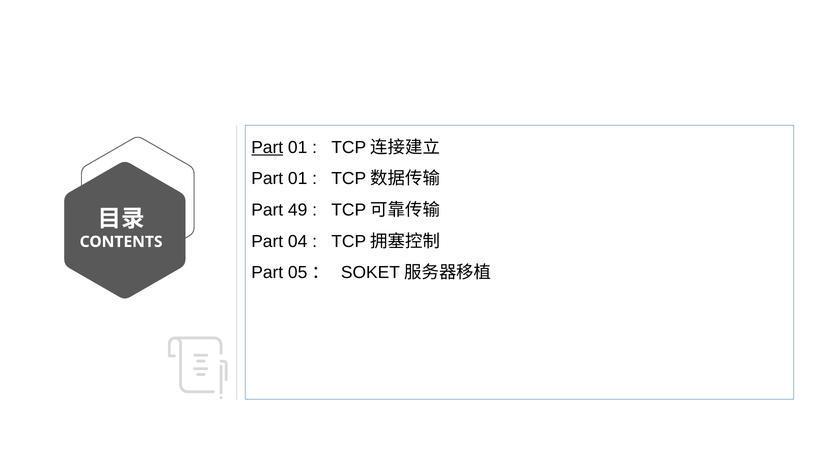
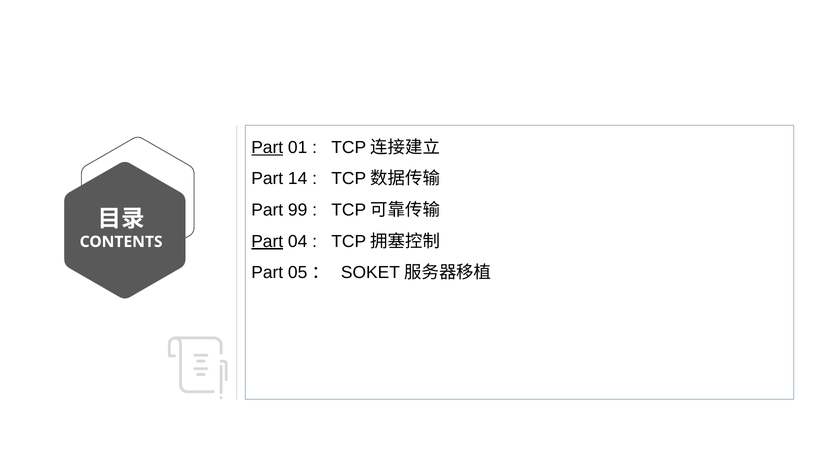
01 at (298, 179): 01 -> 14
49: 49 -> 99
Part at (267, 242) underline: none -> present
